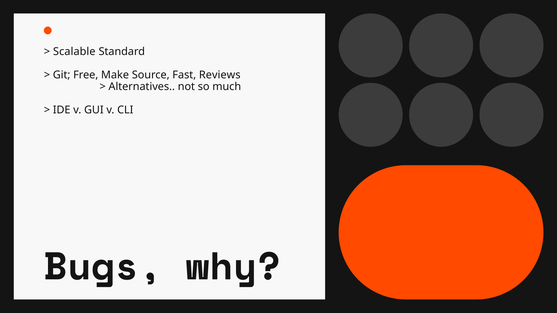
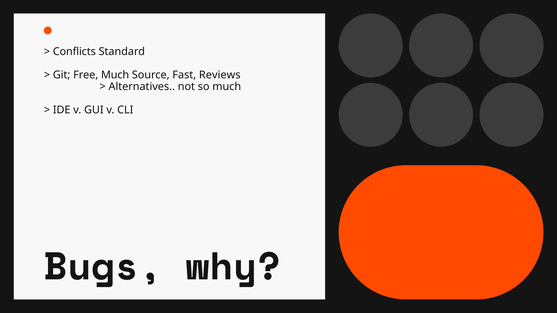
Scalable: Scalable -> Conflicts
Free Make: Make -> Much
